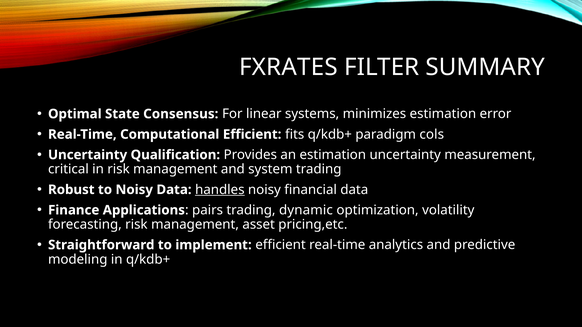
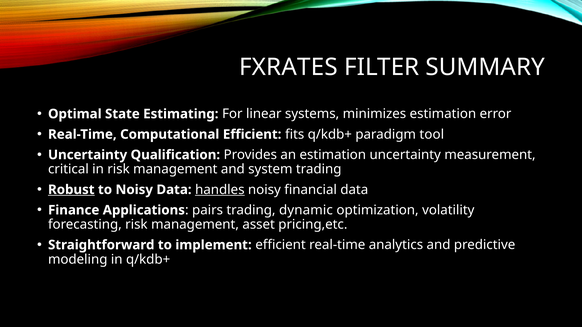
Consensus: Consensus -> Estimating
cols: cols -> tool
Robust underline: none -> present
